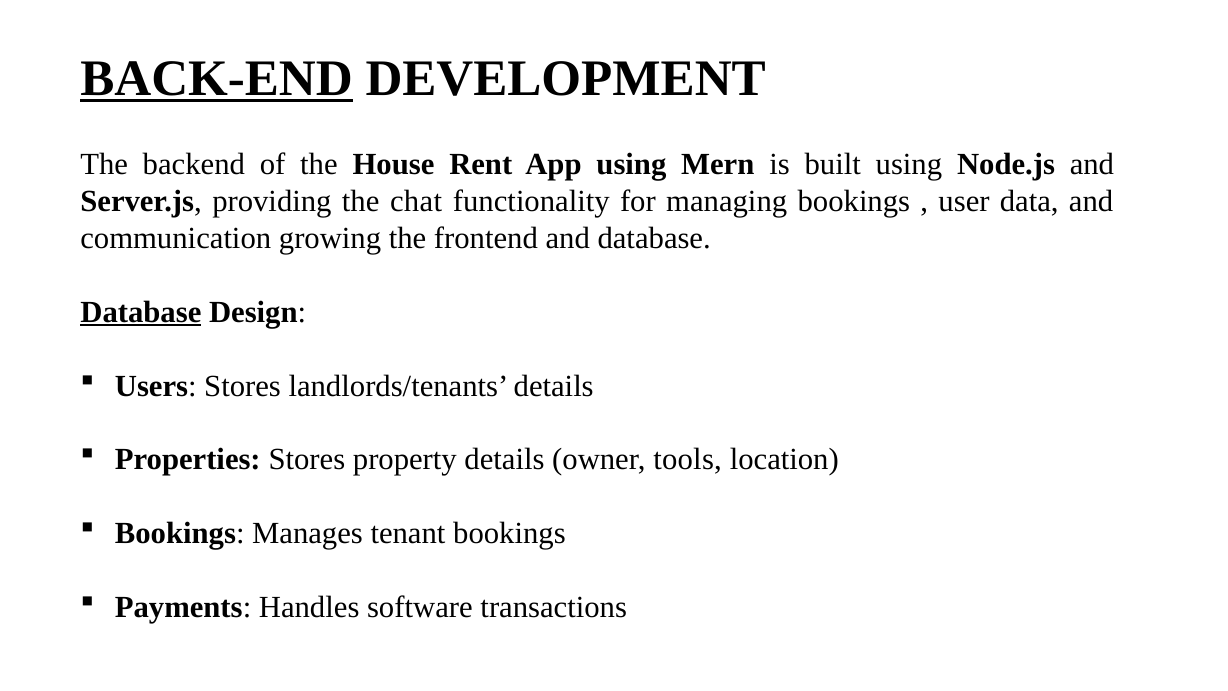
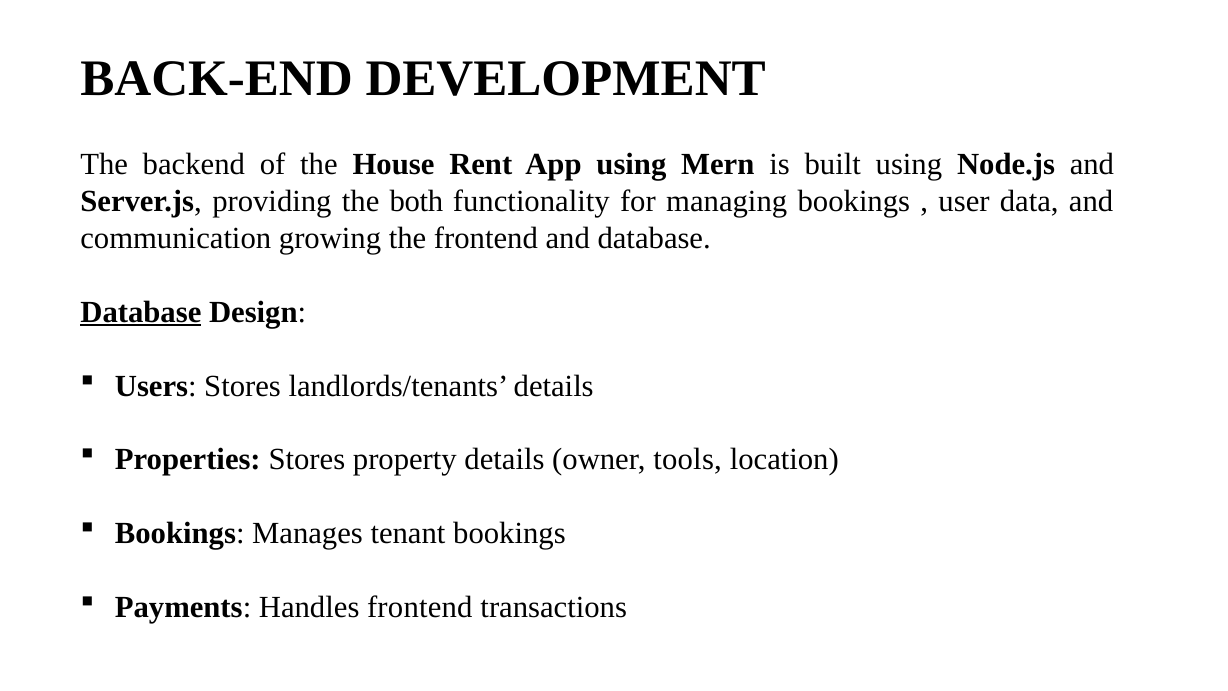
BACK-END underline: present -> none
chat: chat -> both
Handles software: software -> frontend
